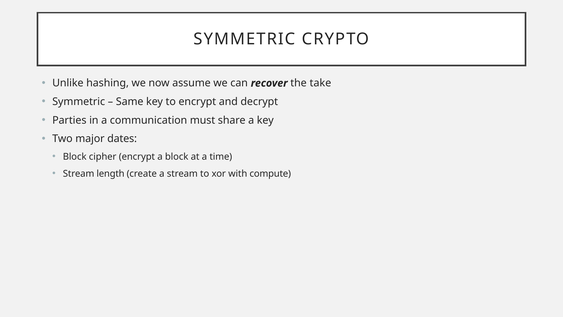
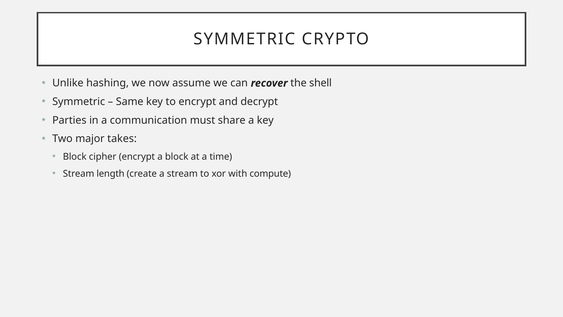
take: take -> shell
dates: dates -> takes
